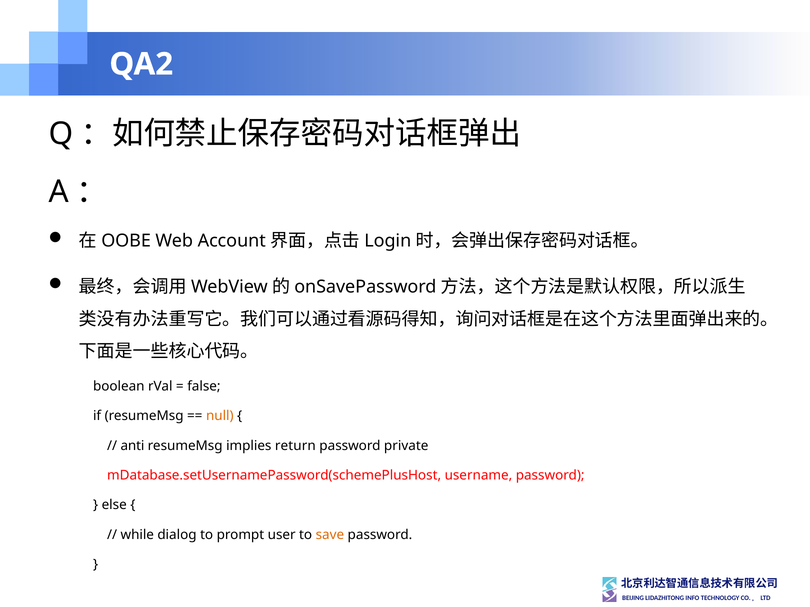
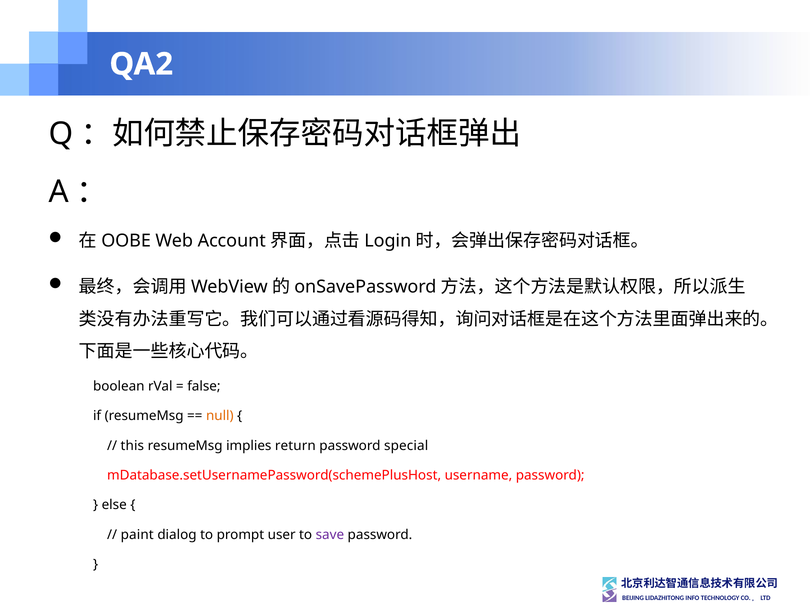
anti: anti -> this
private: private -> special
while: while -> paint
save colour: orange -> purple
